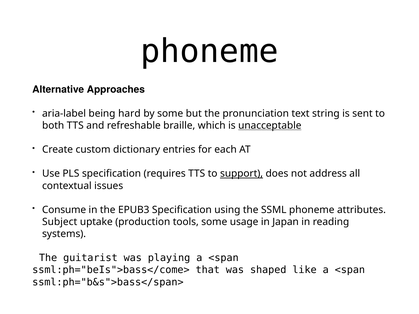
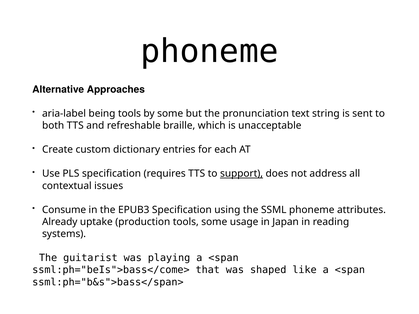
being hard: hard -> tools
unacceptable underline: present -> none
Subject: Subject -> Already
